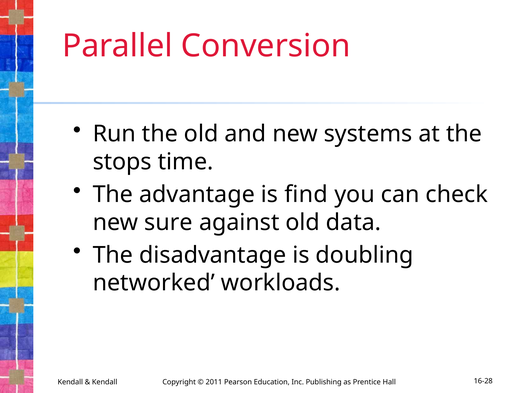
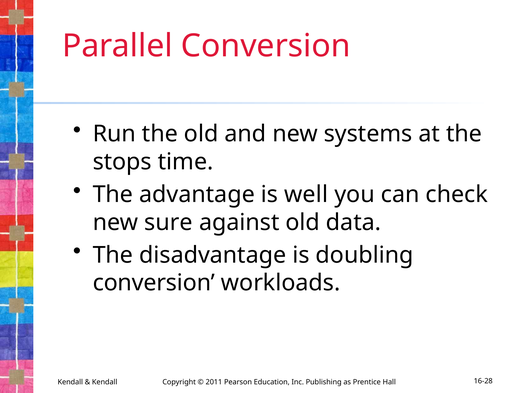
find: find -> well
networked at (154, 283): networked -> conversion
